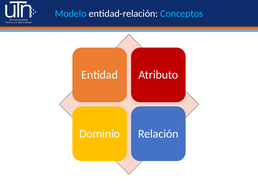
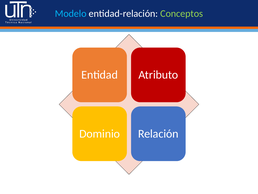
Conceptos colour: light blue -> light green
